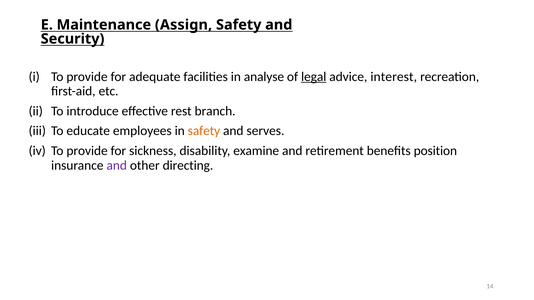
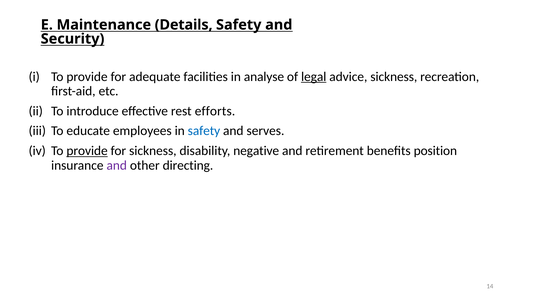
Assign: Assign -> Details
advice interest: interest -> sickness
branch: branch -> efforts
safety at (204, 131) colour: orange -> blue
provide at (87, 151) underline: none -> present
examine: examine -> negative
